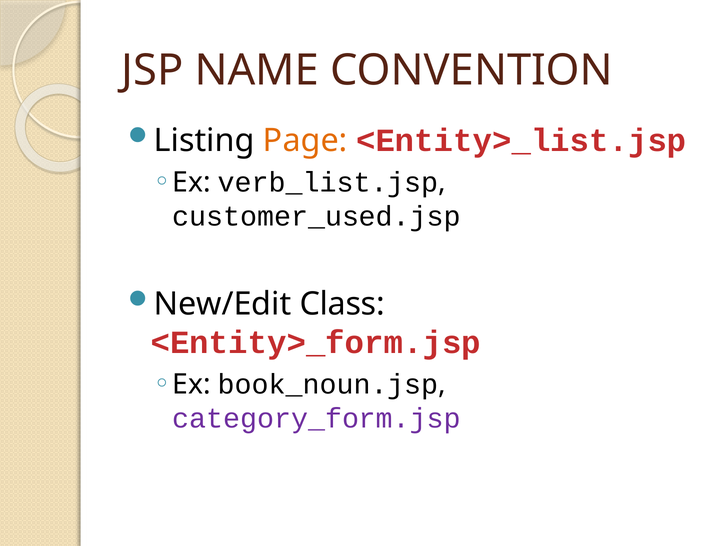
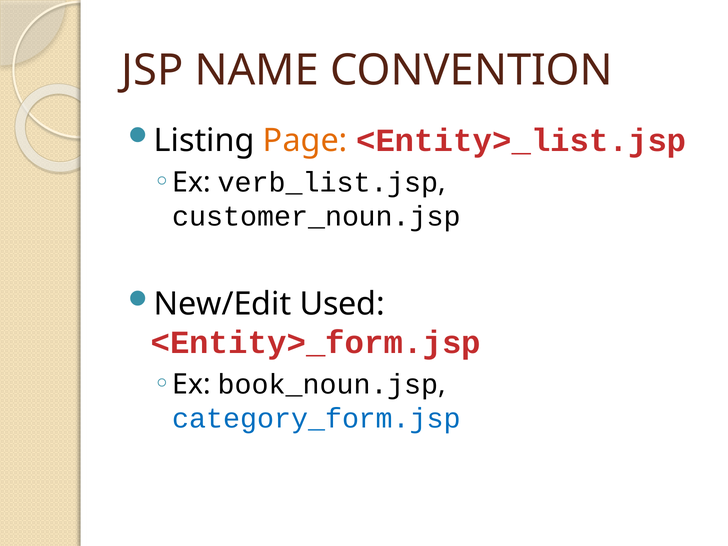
customer_used.jsp: customer_used.jsp -> customer_noun.jsp
Class: Class -> Used
category_form.jsp colour: purple -> blue
